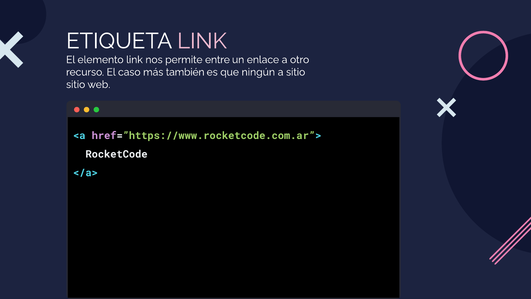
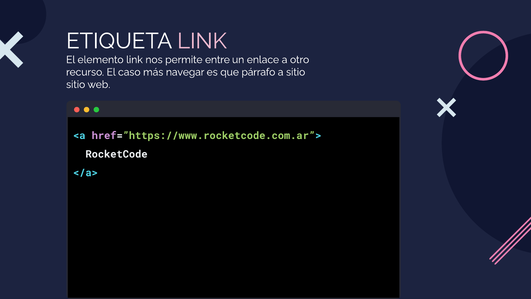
también: también -> navegar
ningún: ningún -> párrafo
